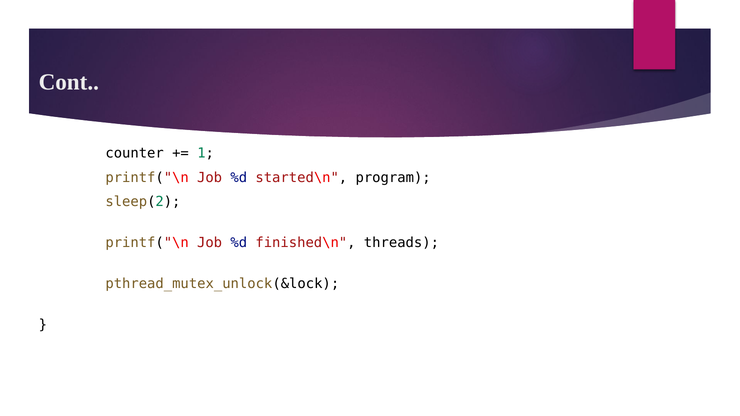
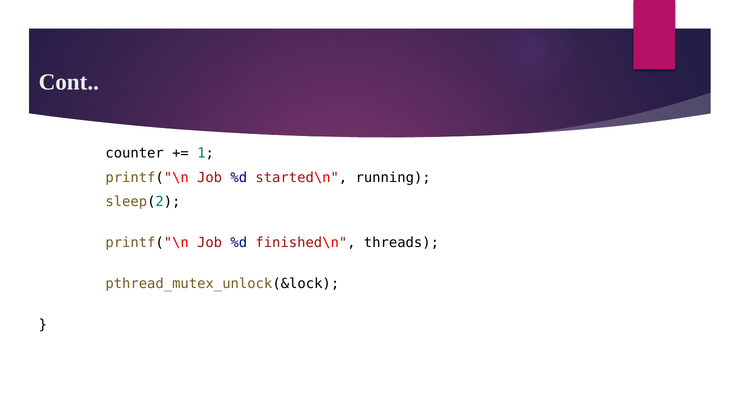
program: program -> running
